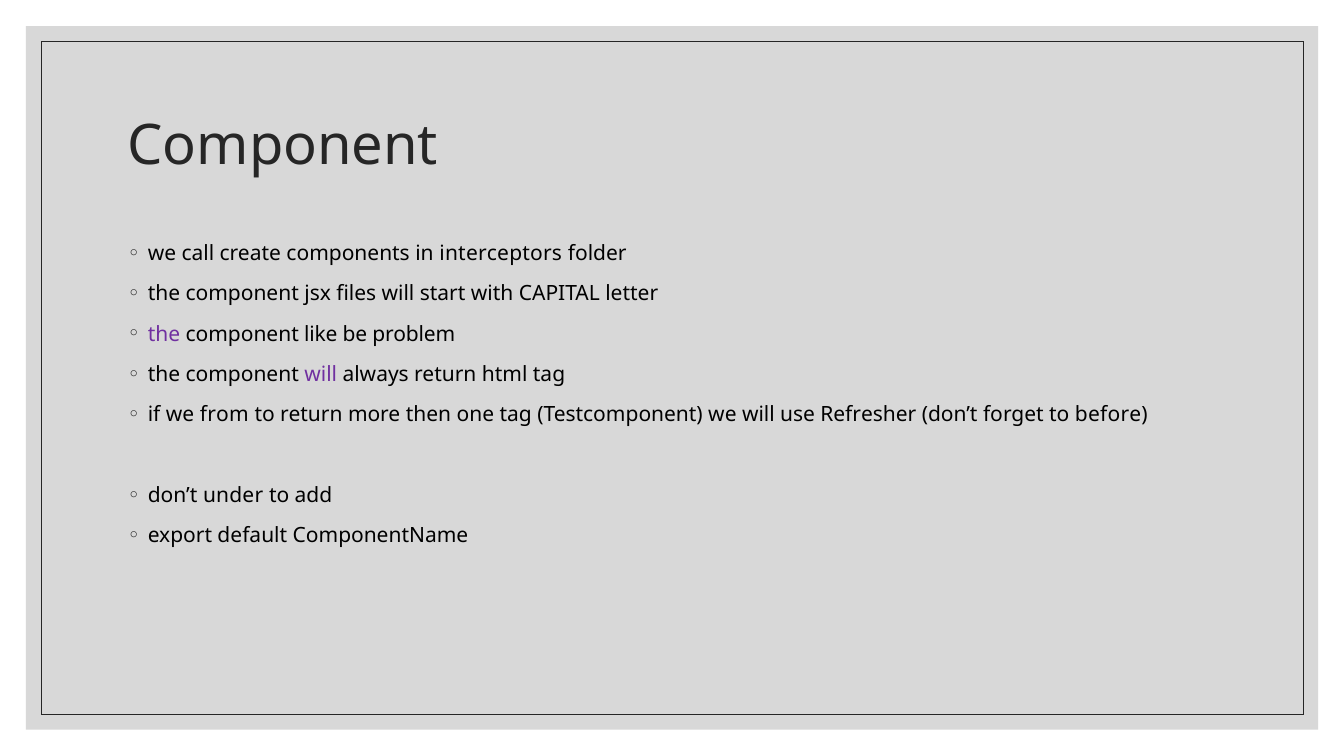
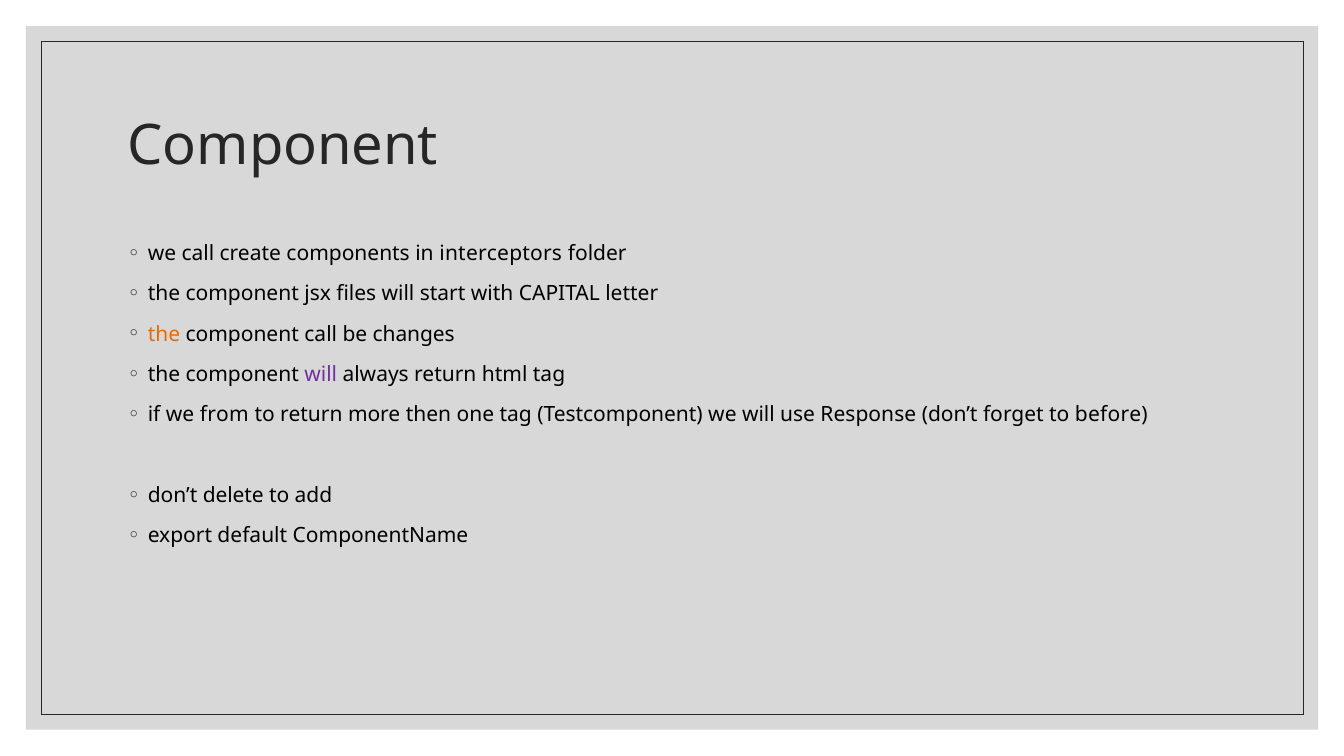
the at (164, 334) colour: purple -> orange
component like: like -> call
problem: problem -> changes
Refresher: Refresher -> Response
under: under -> delete
